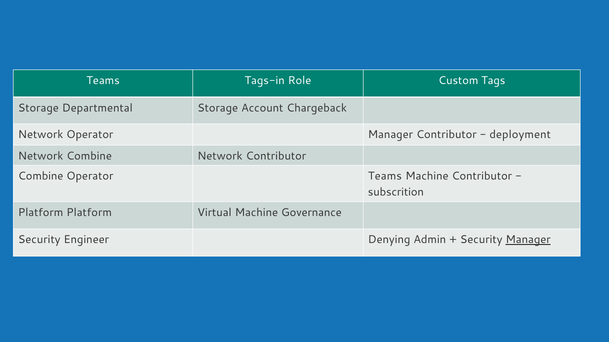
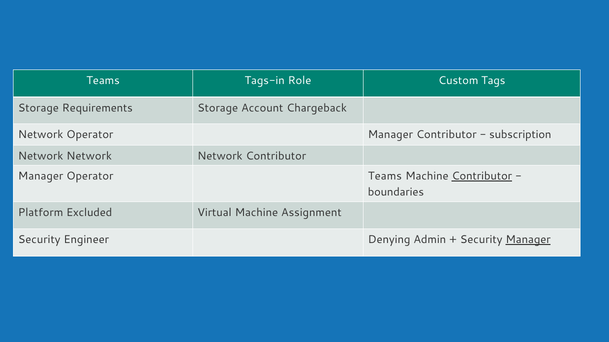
Departmental: Departmental -> Requirements
deployment: deployment -> subscription
Combine at (89, 156): Combine -> Network
Combine at (41, 177): Combine -> Manager
Contributor at (482, 177) underline: none -> present
subscrition: subscrition -> boundaries
Platform Platform: Platform -> Excluded
Governance: Governance -> Assignment
